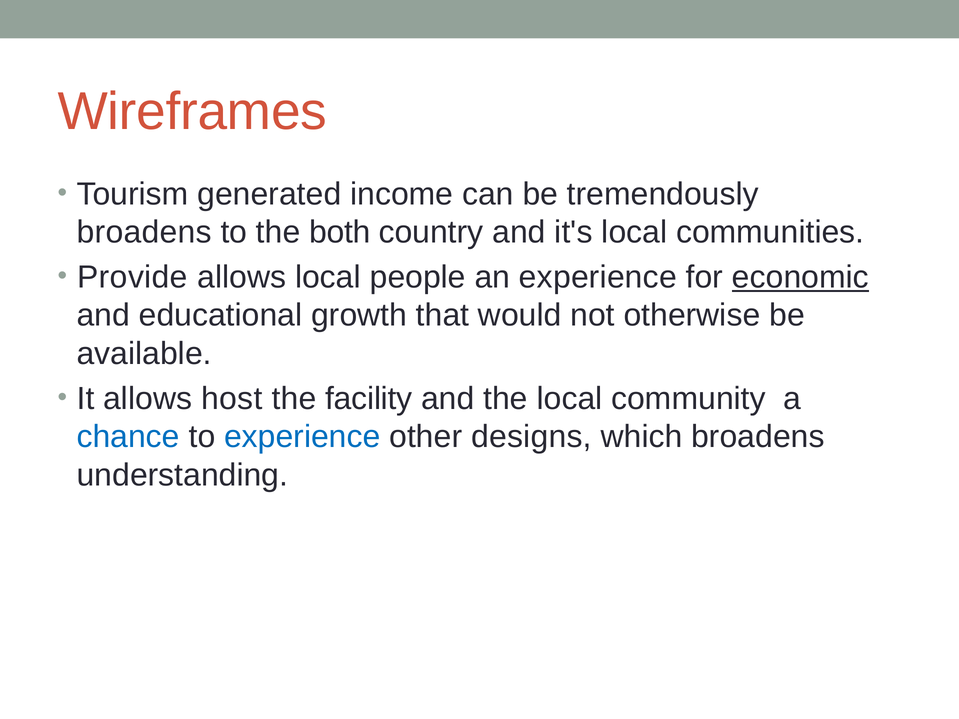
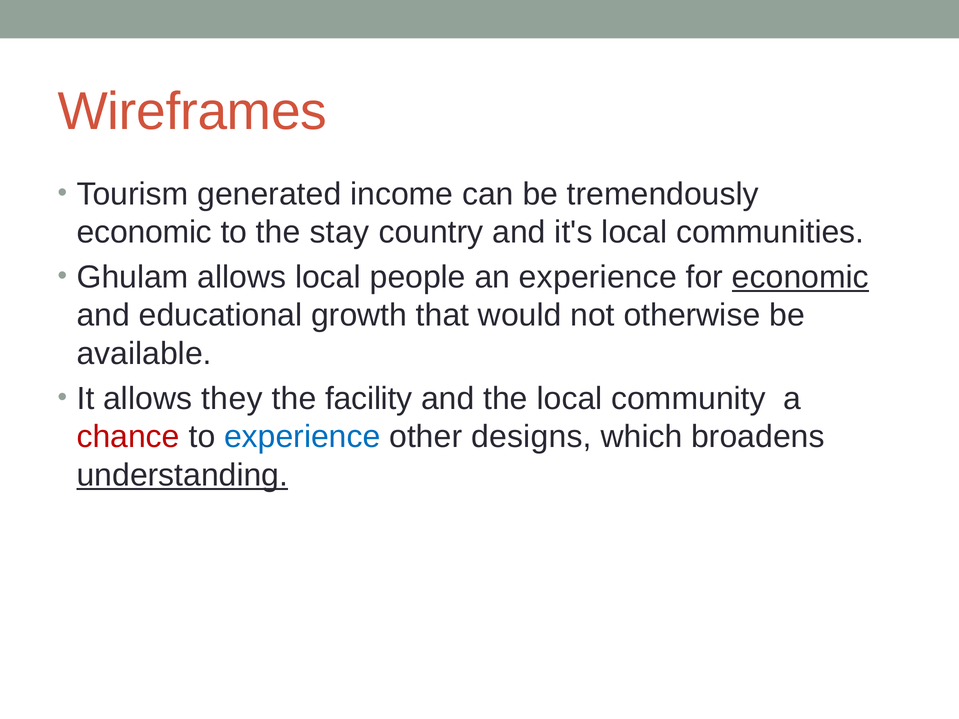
broadens at (144, 232): broadens -> economic
both: both -> stay
Provide: Provide -> Ghulam
host: host -> they
chance colour: blue -> red
understanding underline: none -> present
